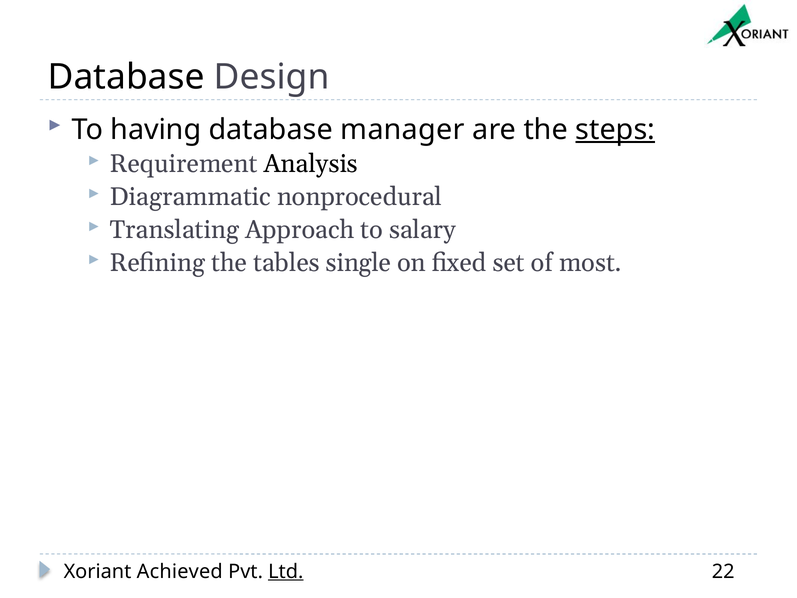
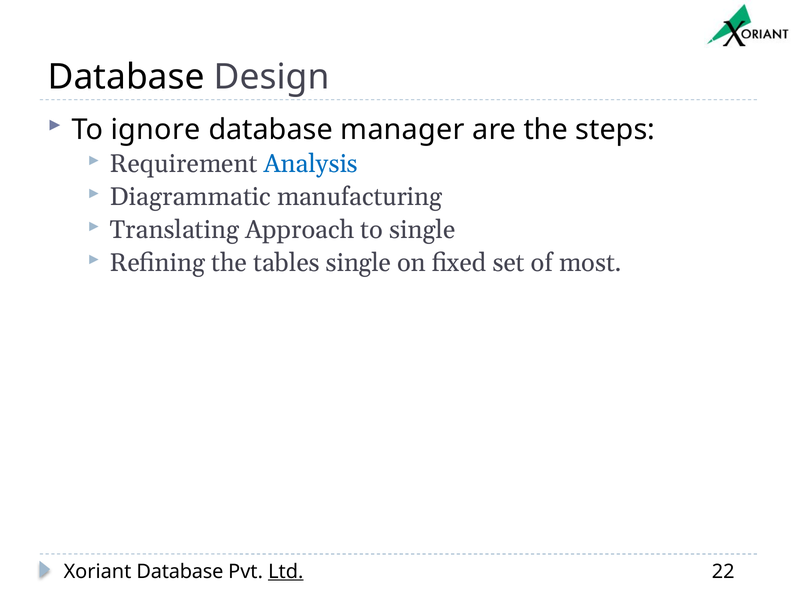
having: having -> ignore
steps underline: present -> none
Analysis colour: black -> blue
nonprocedural: nonprocedural -> manufacturing
to salary: salary -> single
Xoriant Achieved: Achieved -> Database
